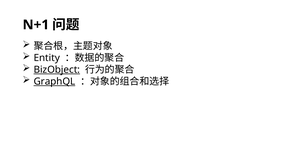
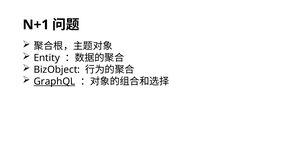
BizObject underline: present -> none
